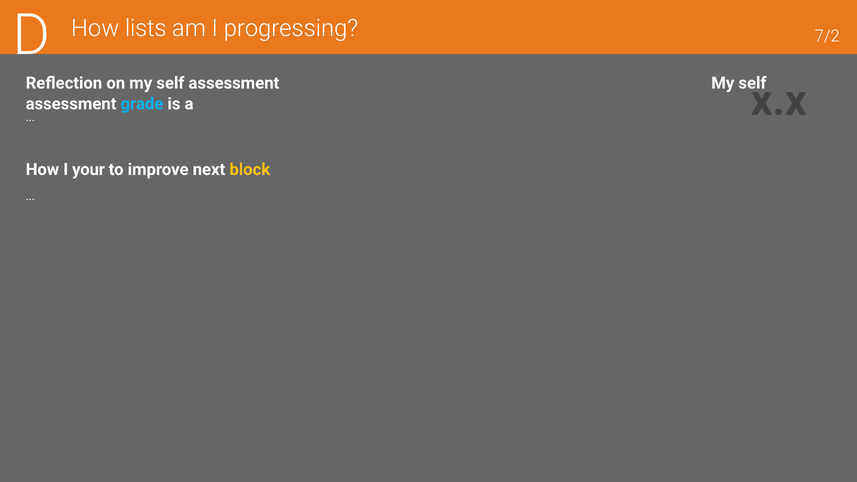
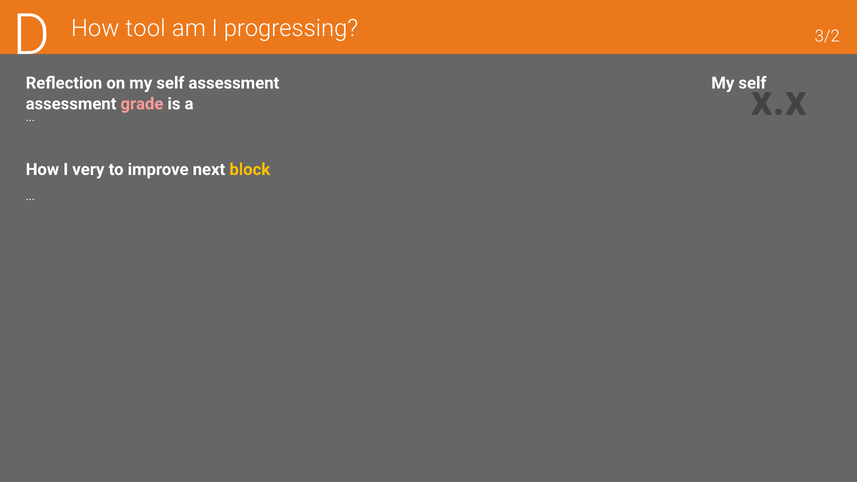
lists: lists -> tool
7/2: 7/2 -> 3/2
grade colour: light blue -> pink
your: your -> very
